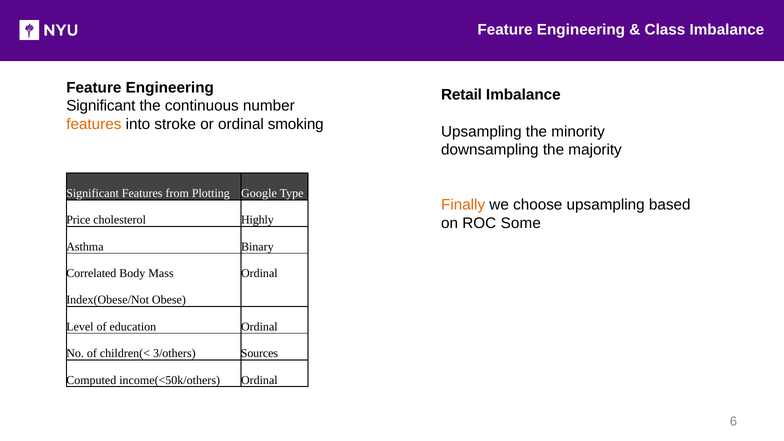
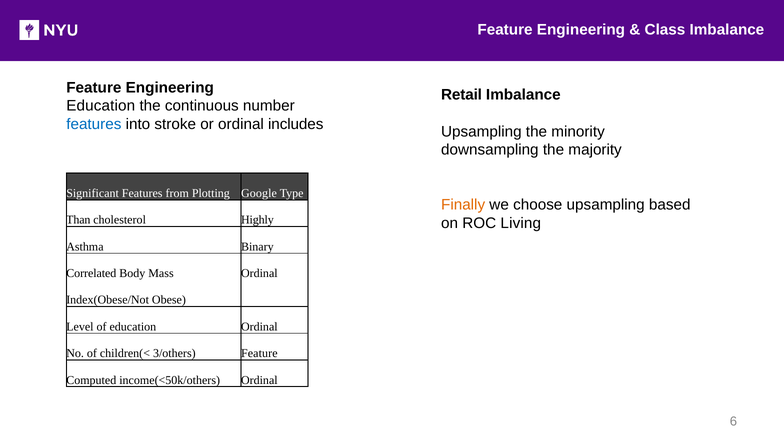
Significant at (101, 106): Significant -> Education
features at (94, 124) colour: orange -> blue
smoking: smoking -> includes
Price: Price -> Than
Some: Some -> Living
3/others Sources: Sources -> Feature
